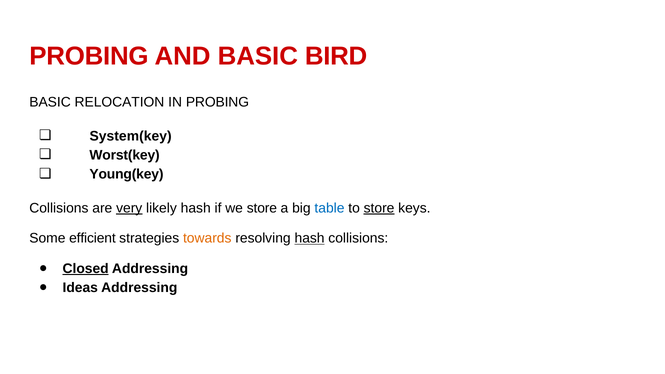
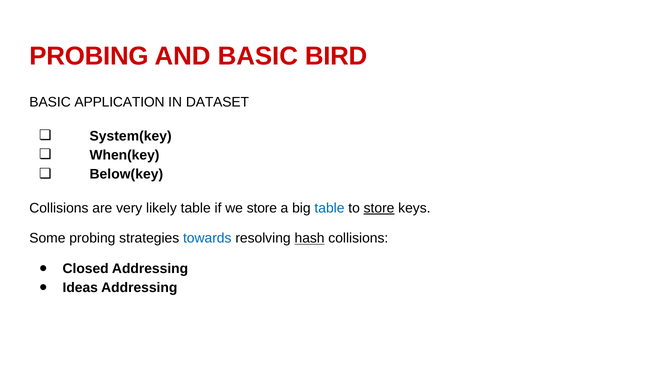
RELOCATION: RELOCATION -> APPLICATION
IN PROBING: PROBING -> DATASET
Worst(key: Worst(key -> When(key
Young(key: Young(key -> Below(key
very underline: present -> none
likely hash: hash -> table
Some efficient: efficient -> probing
towards colour: orange -> blue
Closed underline: present -> none
